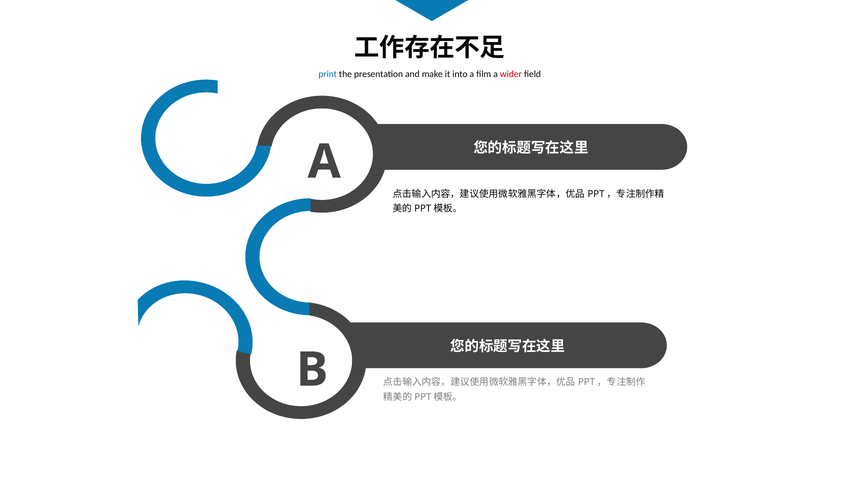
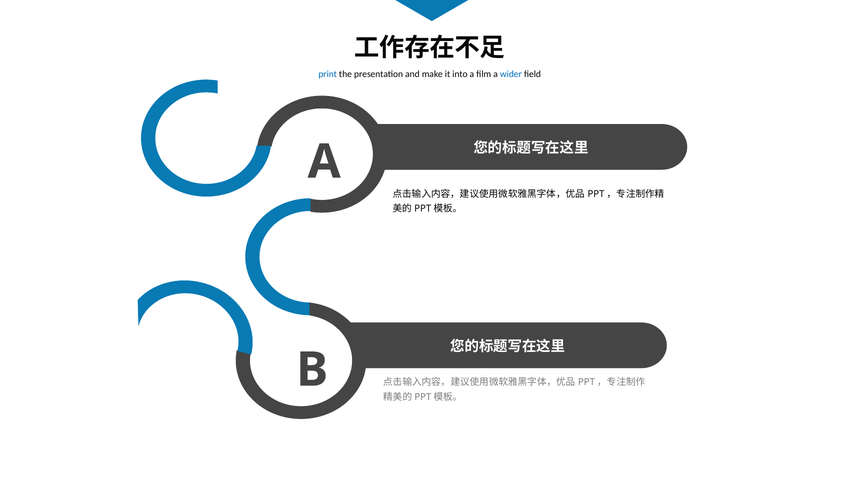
wider colour: red -> blue
